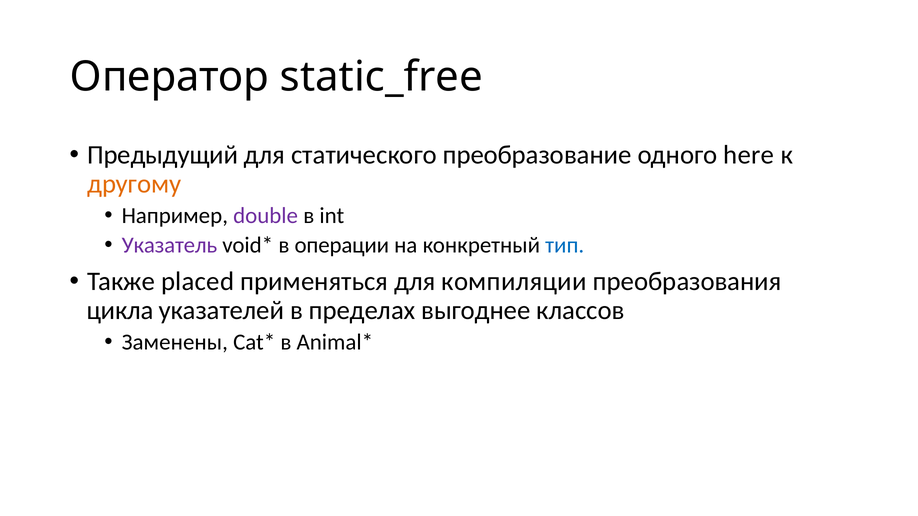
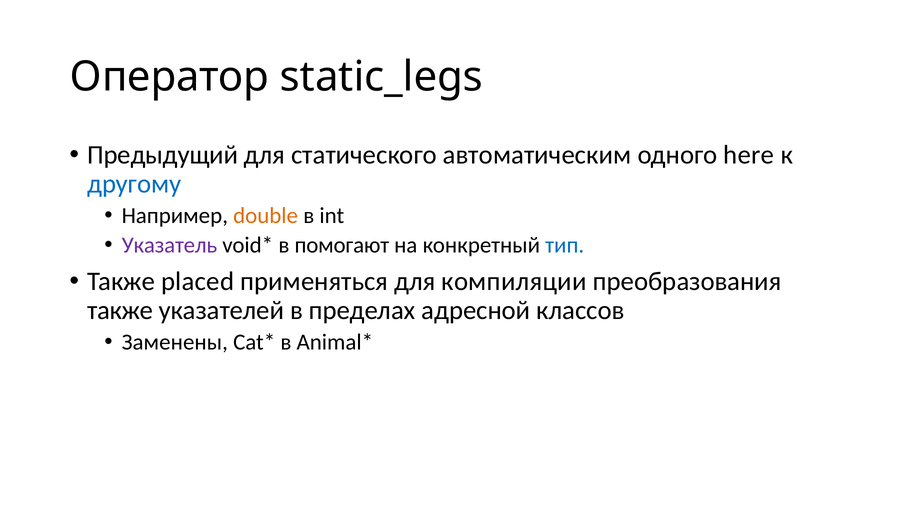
static_free: static_free -> static_legs
преобразование: преобразование -> автоматическим
другому colour: orange -> blue
double colour: purple -> orange
операции: операции -> помогают
цикла at (120, 311): цикла -> также
выгоднее: выгоднее -> адресной
